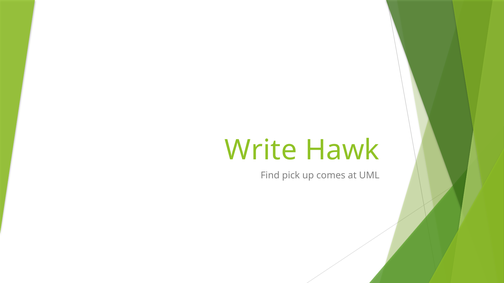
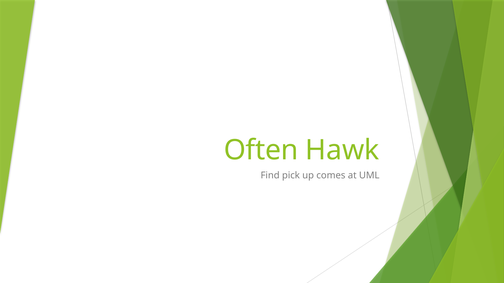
Write: Write -> Often
